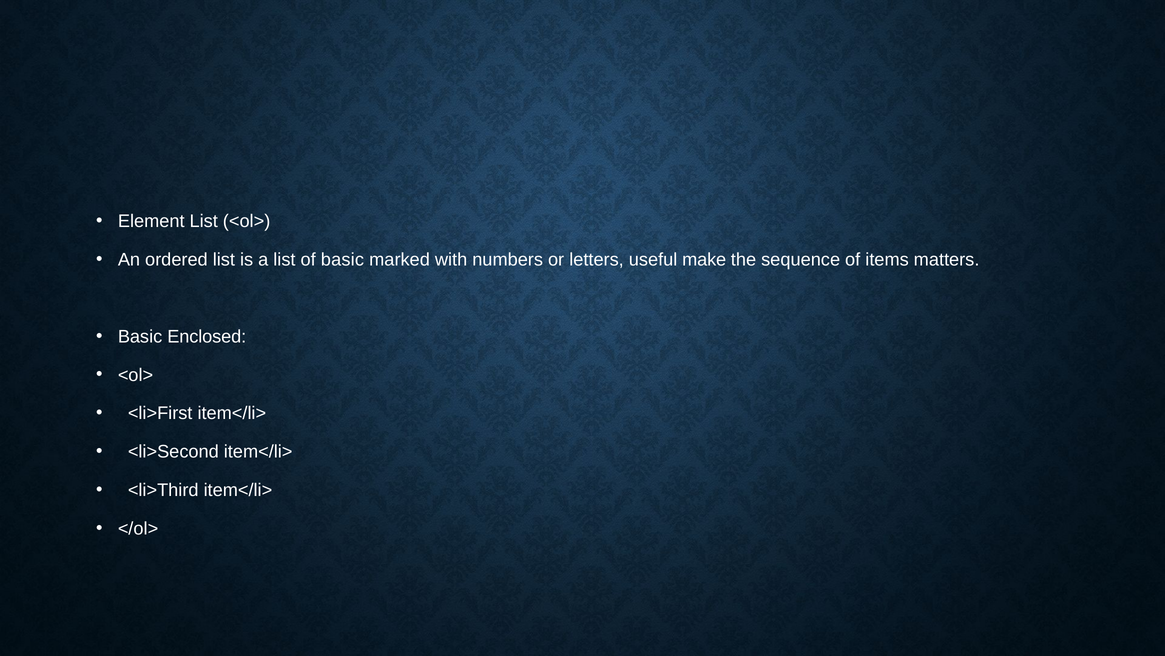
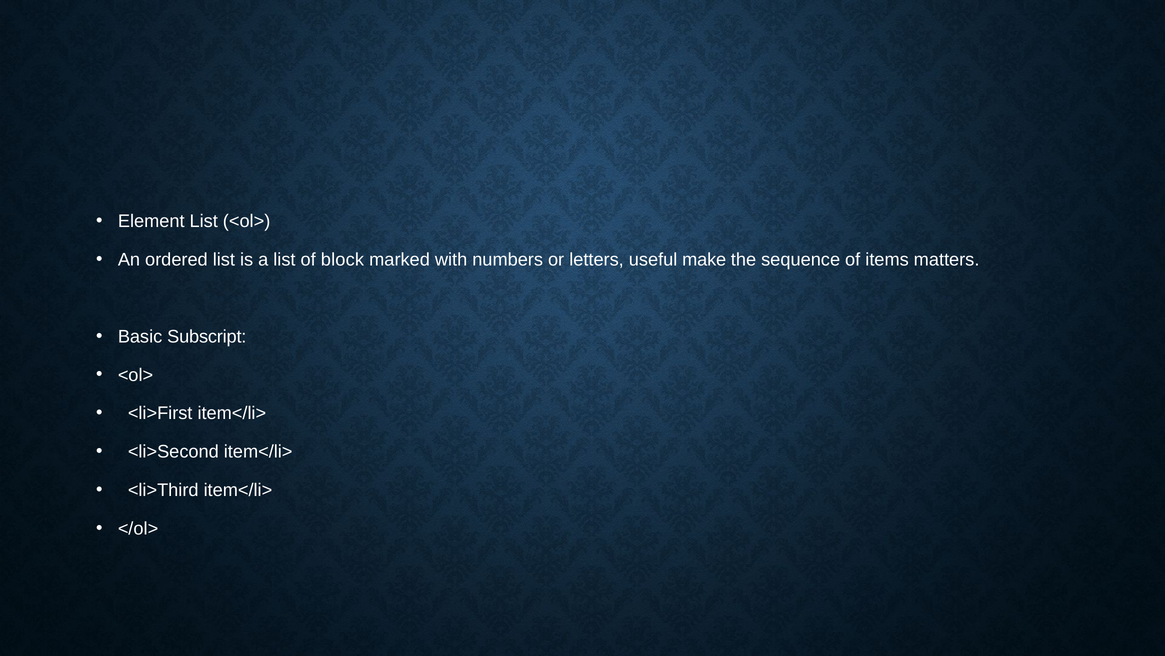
of basic: basic -> block
Enclosed: Enclosed -> Subscript
